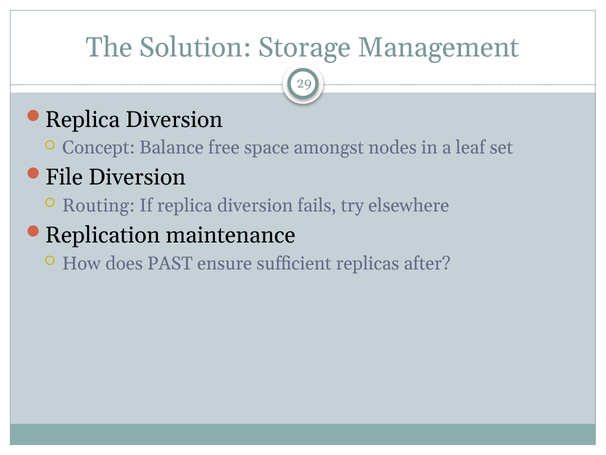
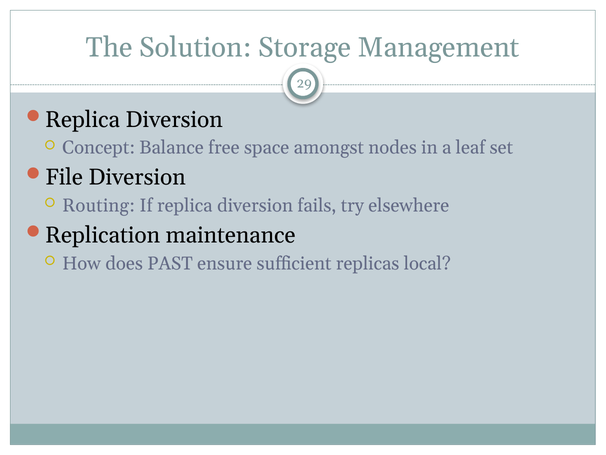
after: after -> local
